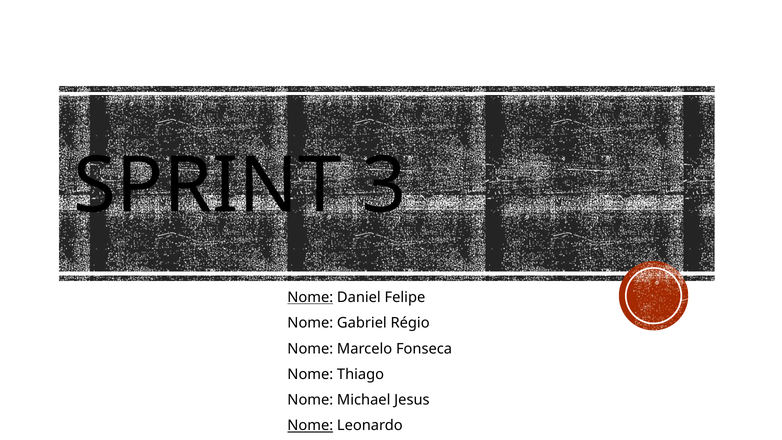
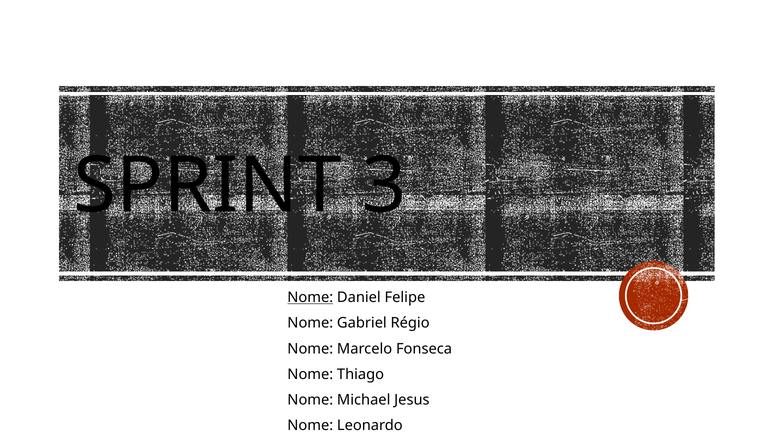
Nome at (310, 425) underline: present -> none
